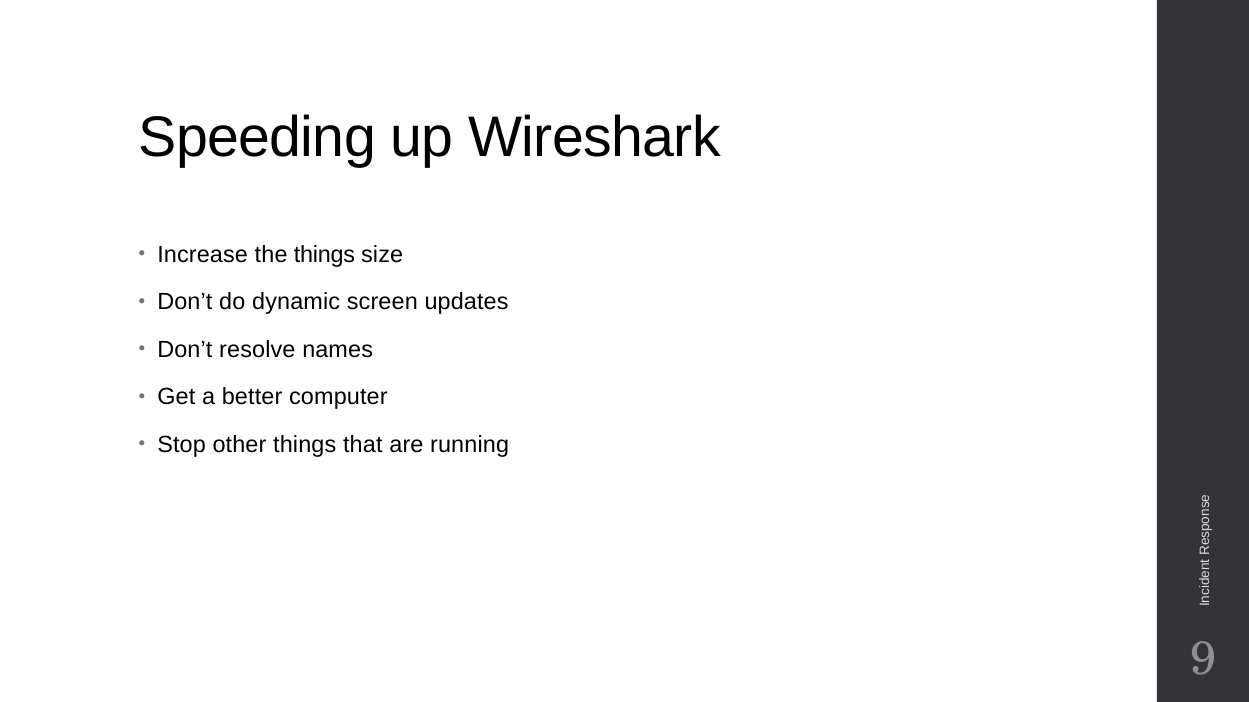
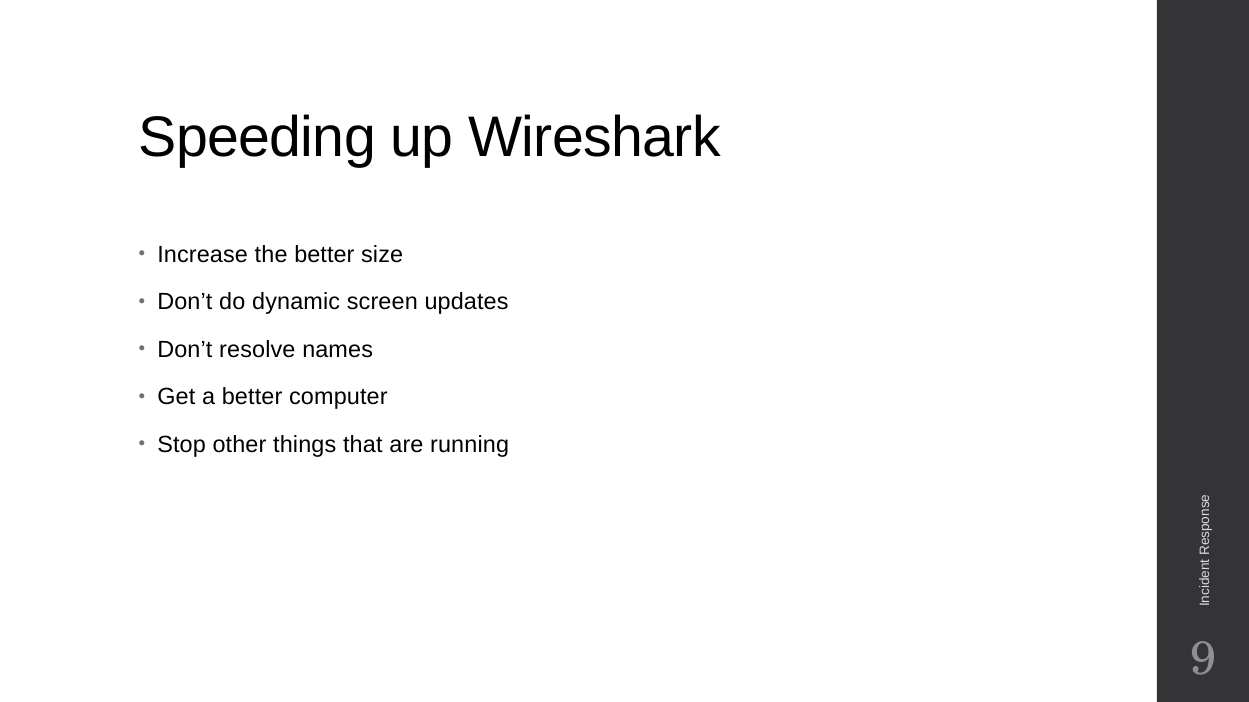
the things: things -> better
